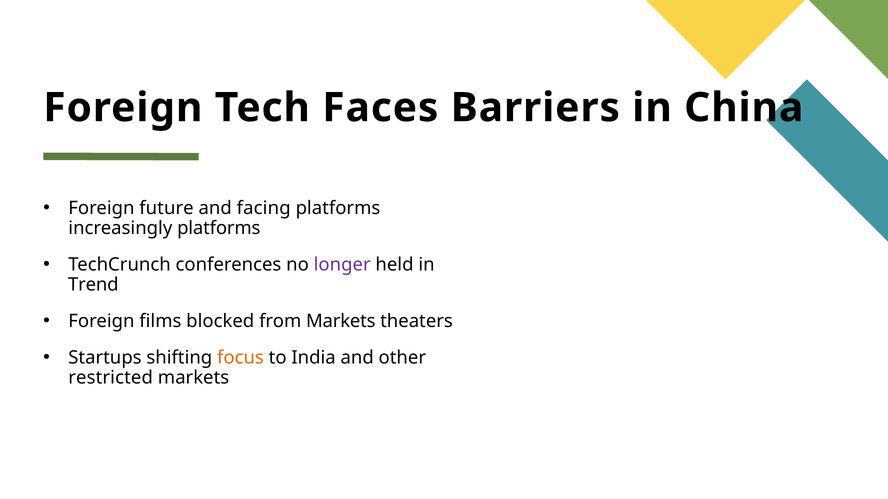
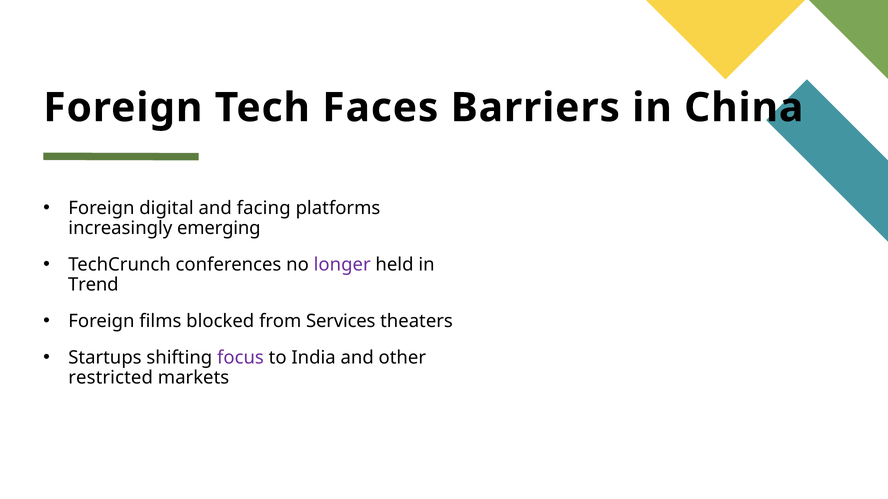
future: future -> digital
increasingly platforms: platforms -> emerging
from Markets: Markets -> Services
focus colour: orange -> purple
